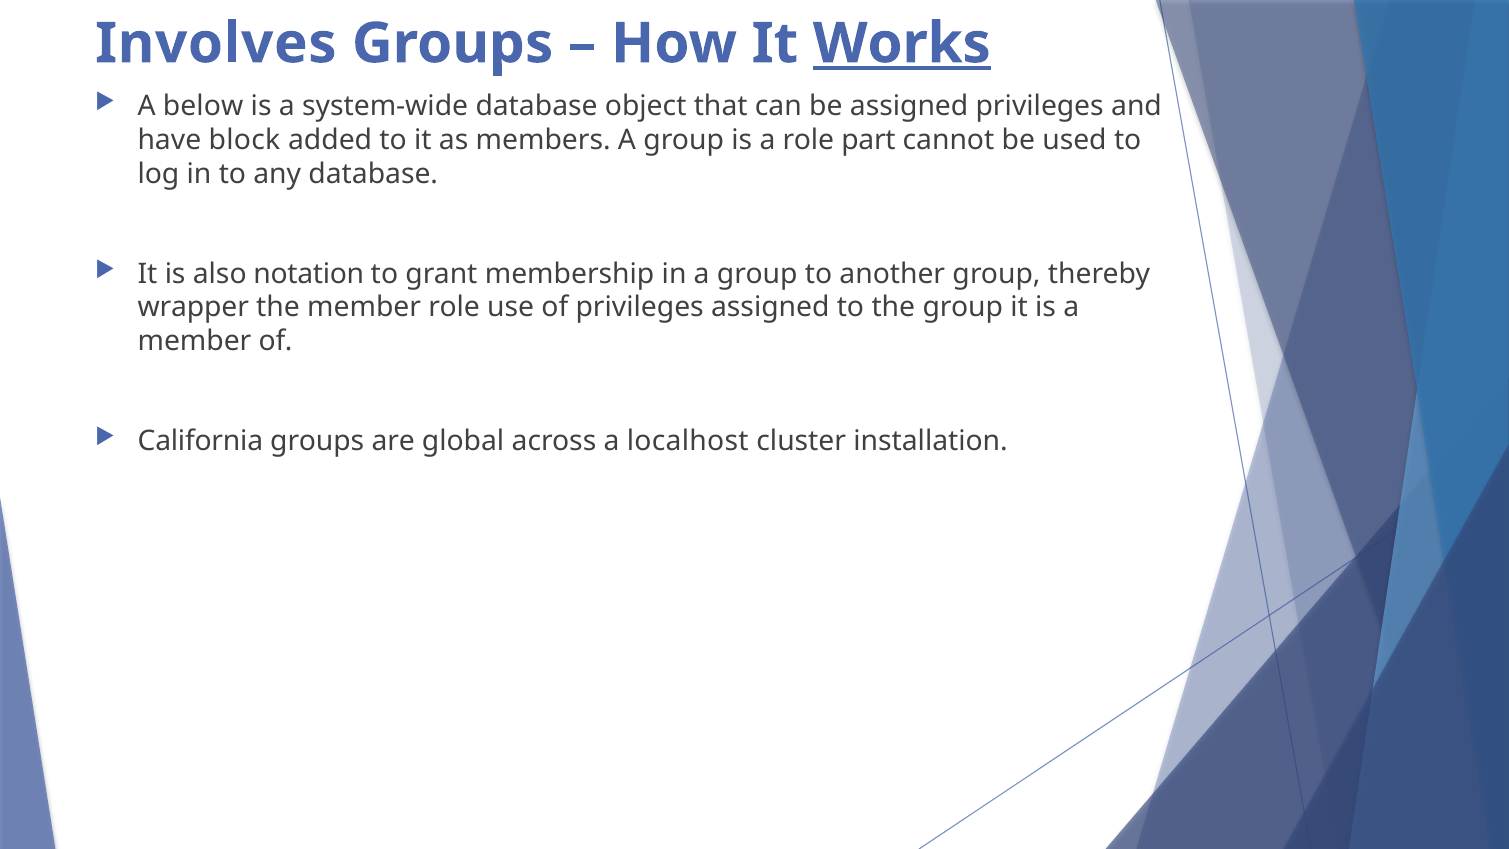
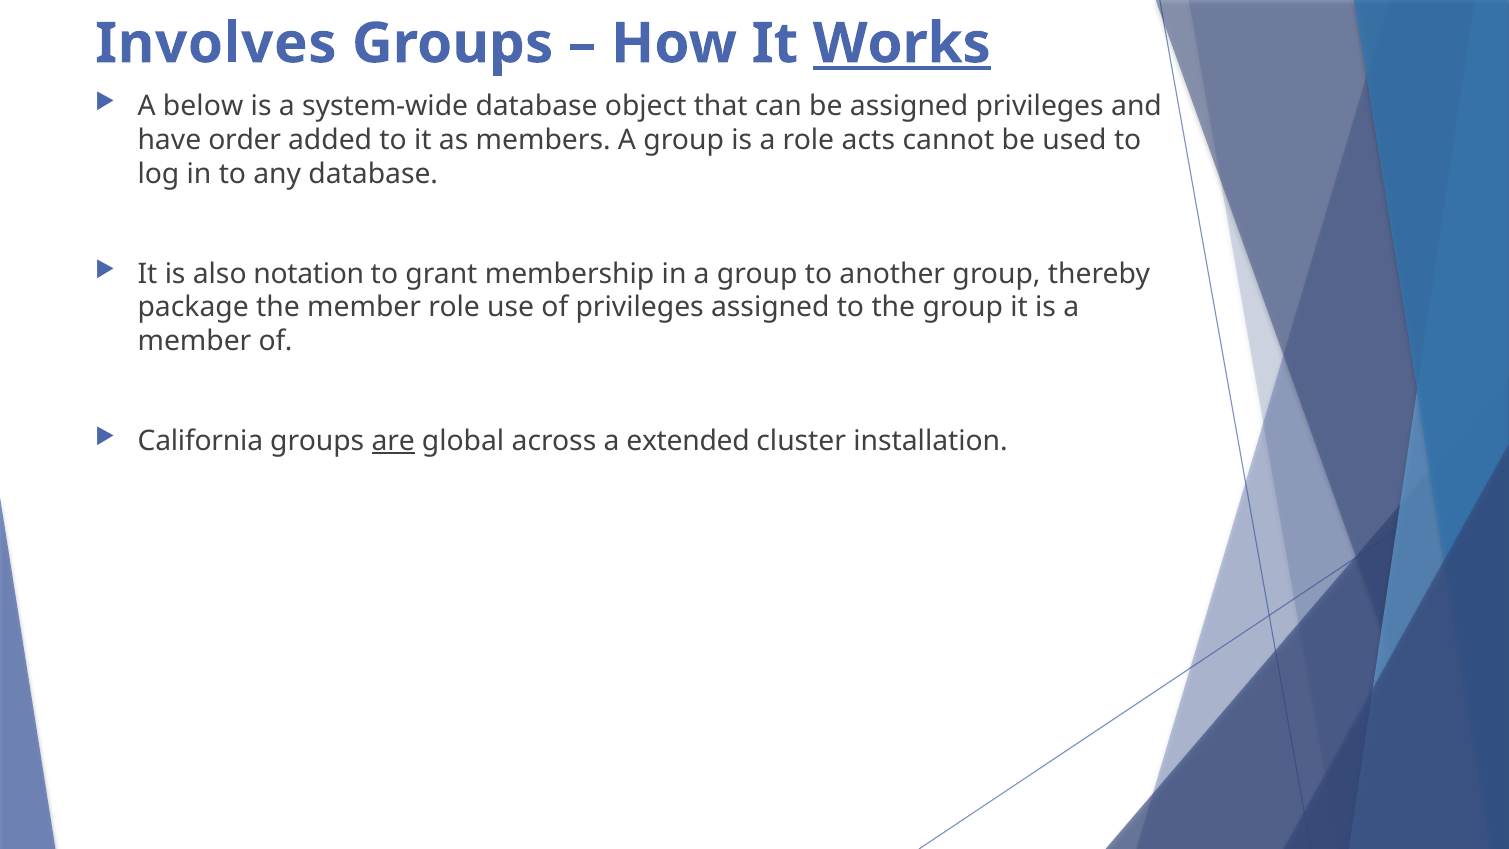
block: block -> order
part: part -> acts
wrapper: wrapper -> package
are underline: none -> present
localhost: localhost -> extended
